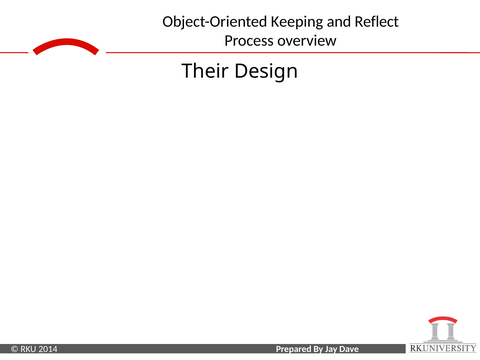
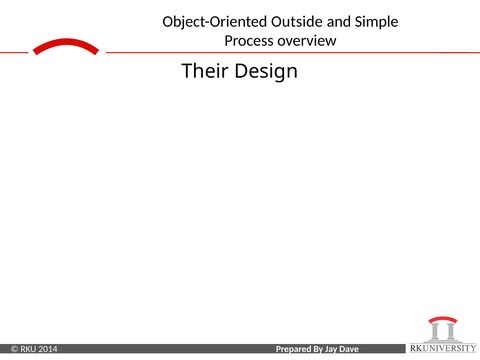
Keeping: Keeping -> Outside
Reflect: Reflect -> Simple
